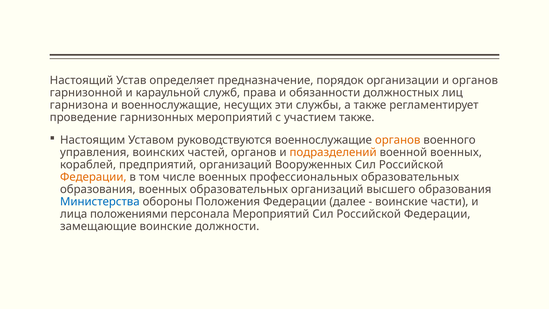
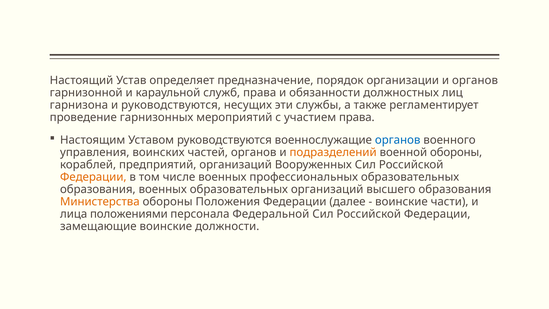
и военнослужащие: военнослужащие -> руководствуются
участием также: также -> права
органов at (398, 140) colour: orange -> blue
военной военных: военных -> обороны
Министерства colour: blue -> orange
персонала Мероприятий: Мероприятий -> Федеральной
